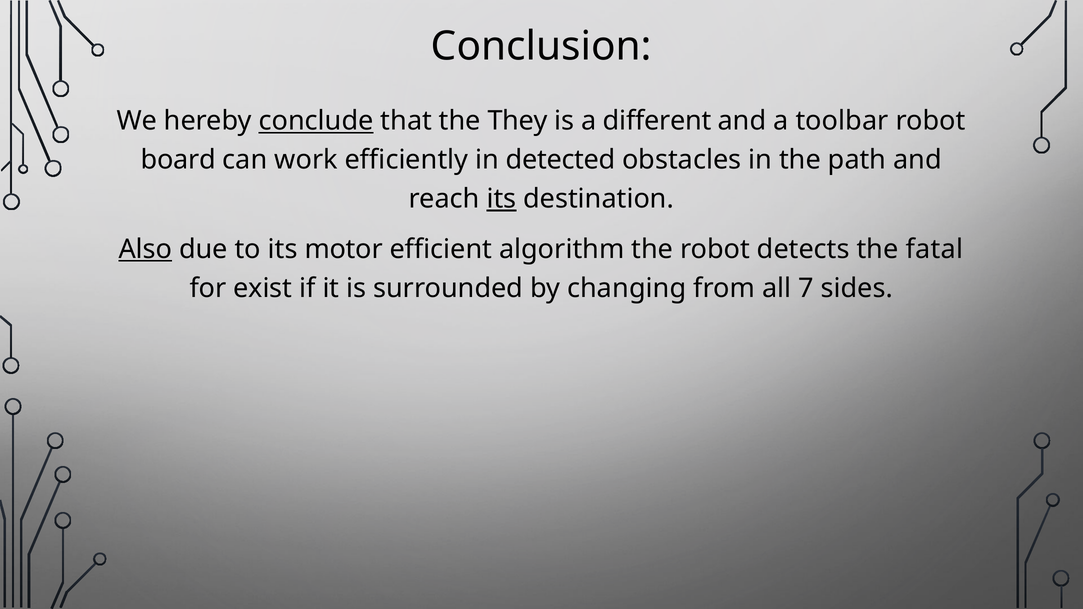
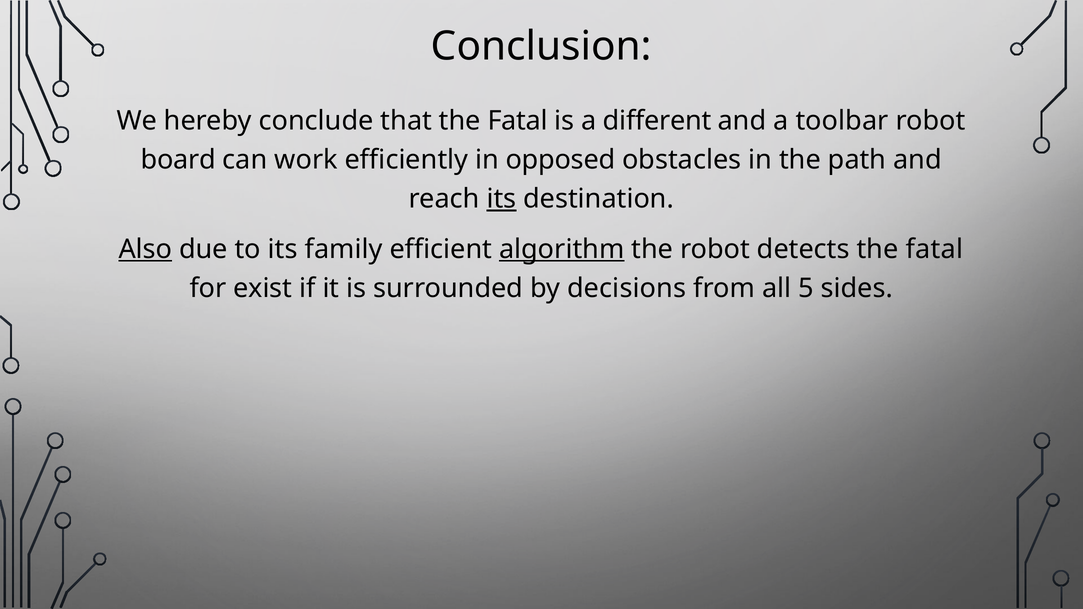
conclude underline: present -> none
that the They: They -> Fatal
detected: detected -> opposed
motor: motor -> family
algorithm underline: none -> present
changing: changing -> decisions
7: 7 -> 5
